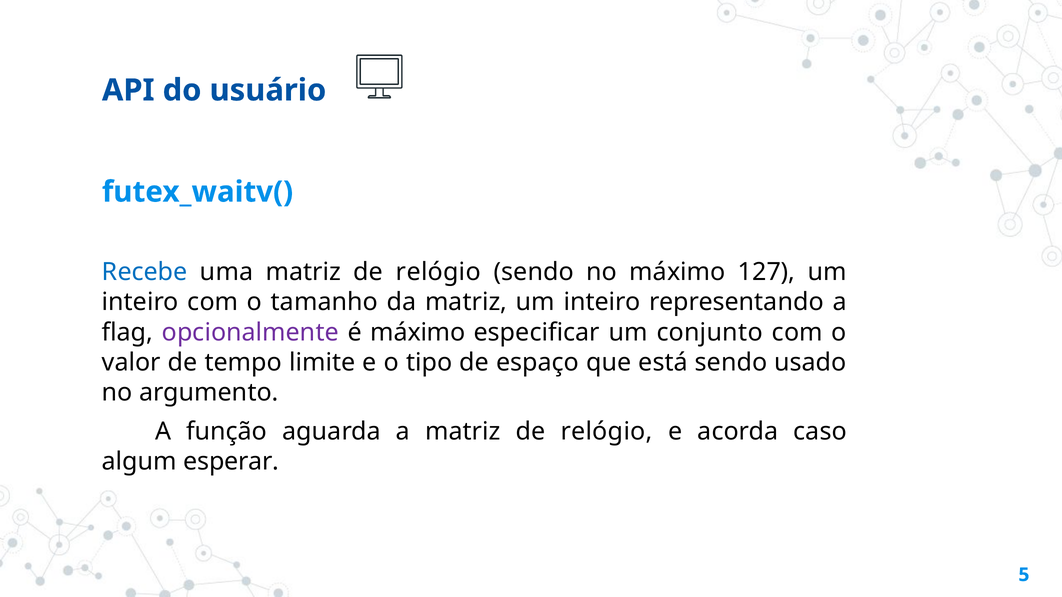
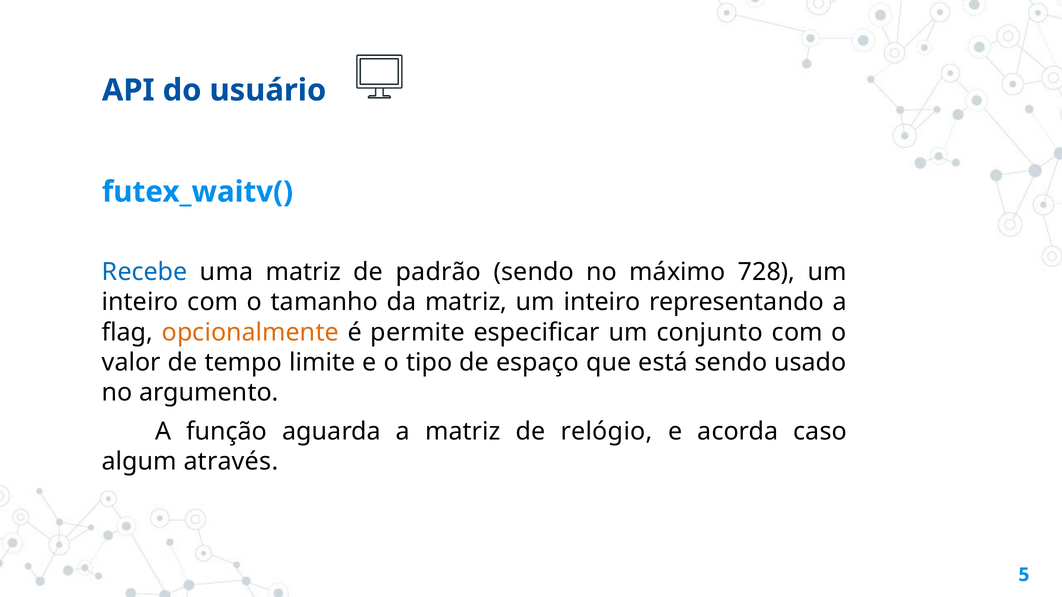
uma matriz de relógio: relógio -> padrão
127: 127 -> 728
opcionalmente colour: purple -> orange
é máximo: máximo -> permite
esperar: esperar -> através
